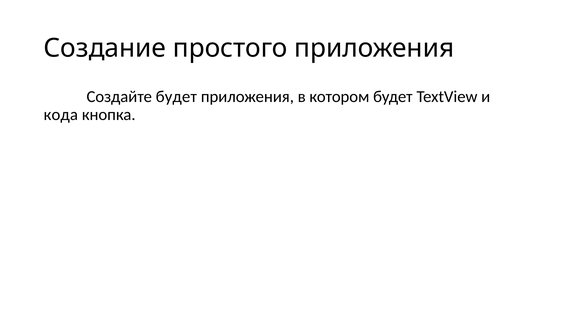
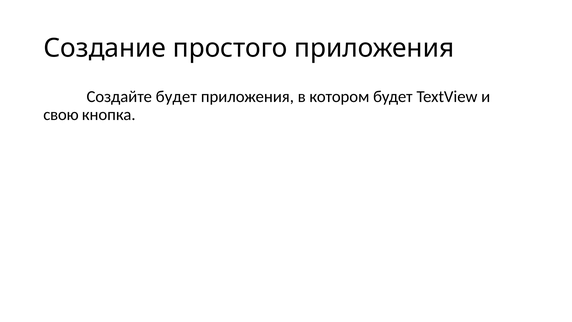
кода: кода -> свою
